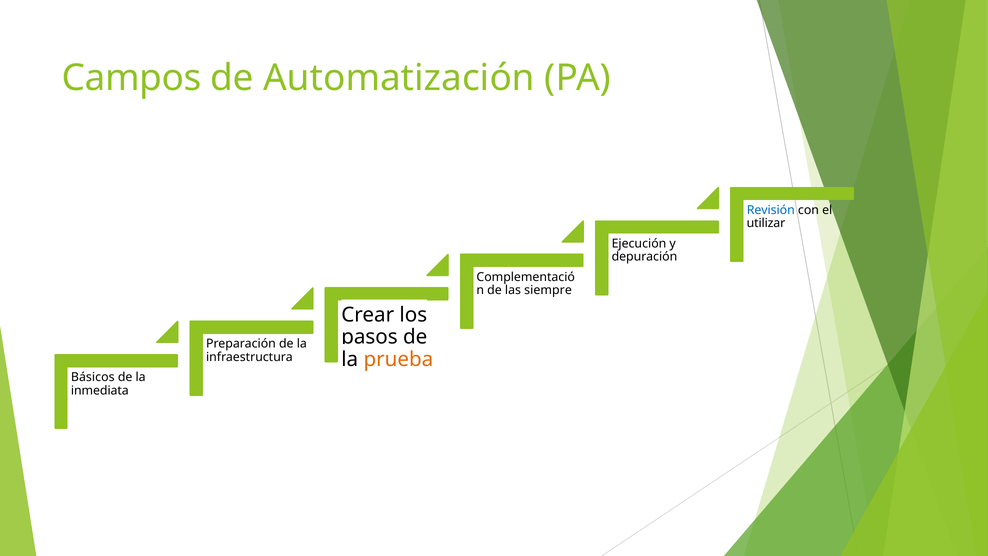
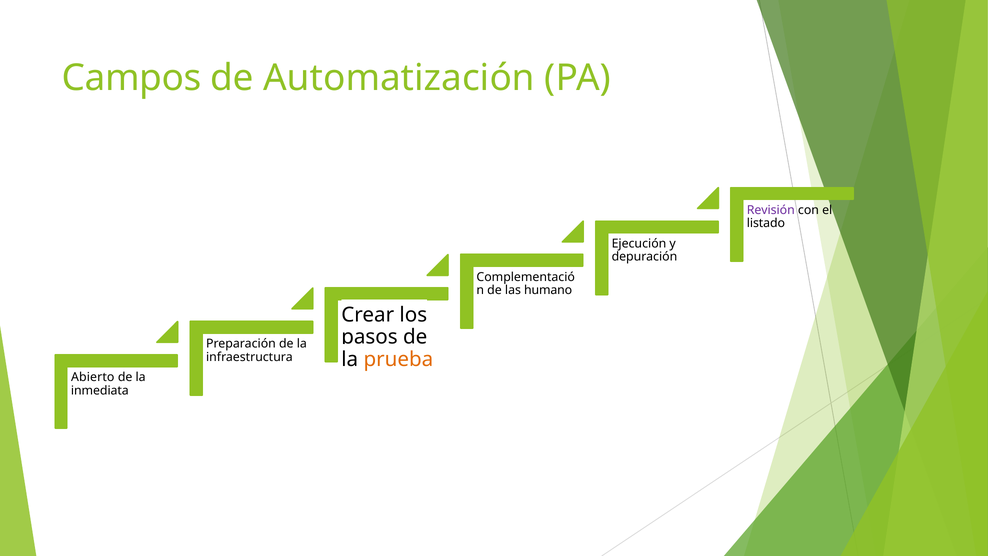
Revisión colour: blue -> purple
utilizar: utilizar -> listado
siempre: siempre -> humano
Básicos: Básicos -> Abierto
